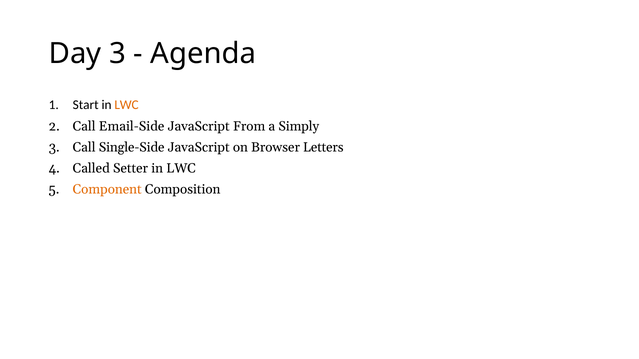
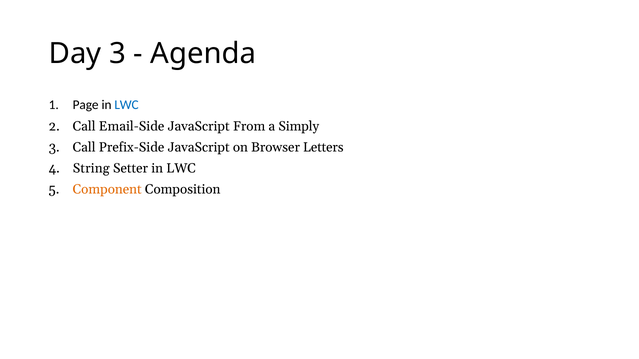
Start: Start -> Page
LWC at (127, 105) colour: orange -> blue
Single-Side: Single-Side -> Prefix-Side
Called: Called -> String
